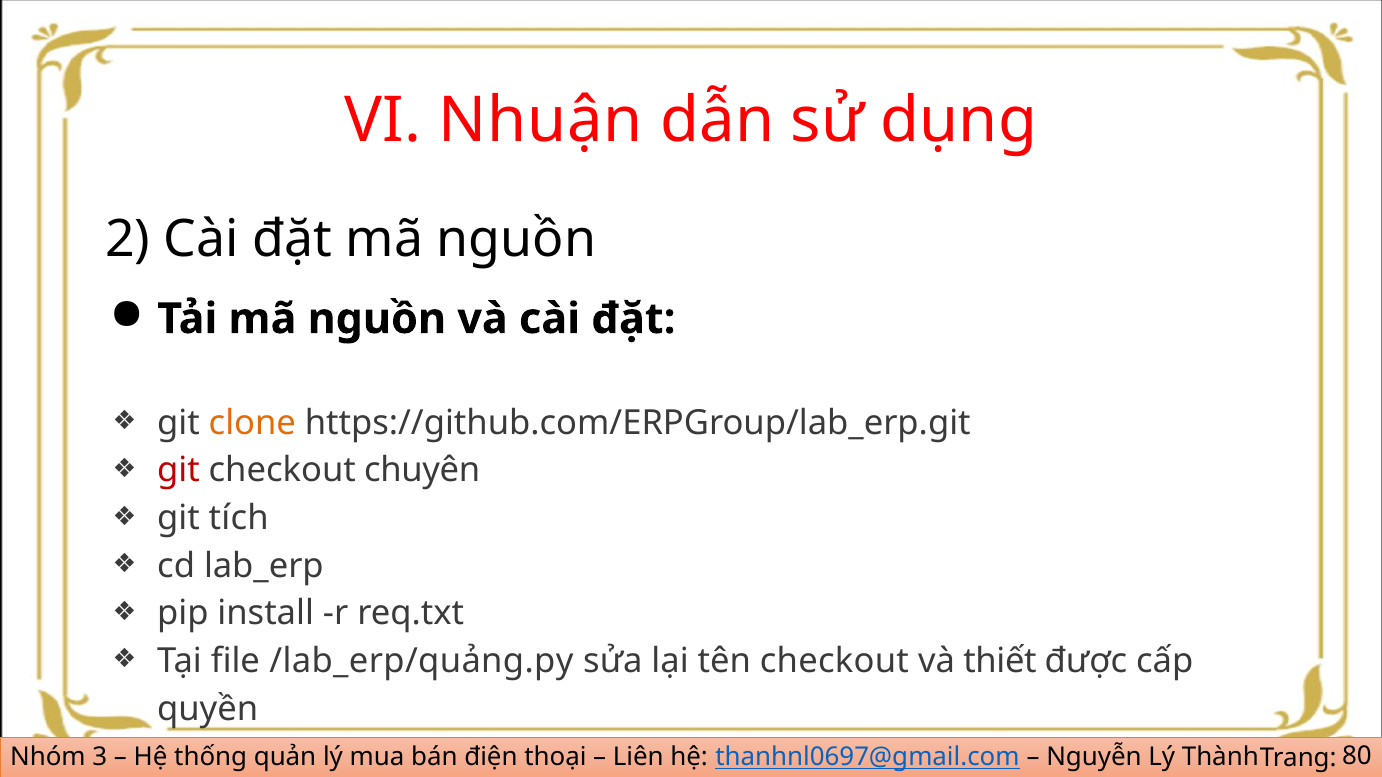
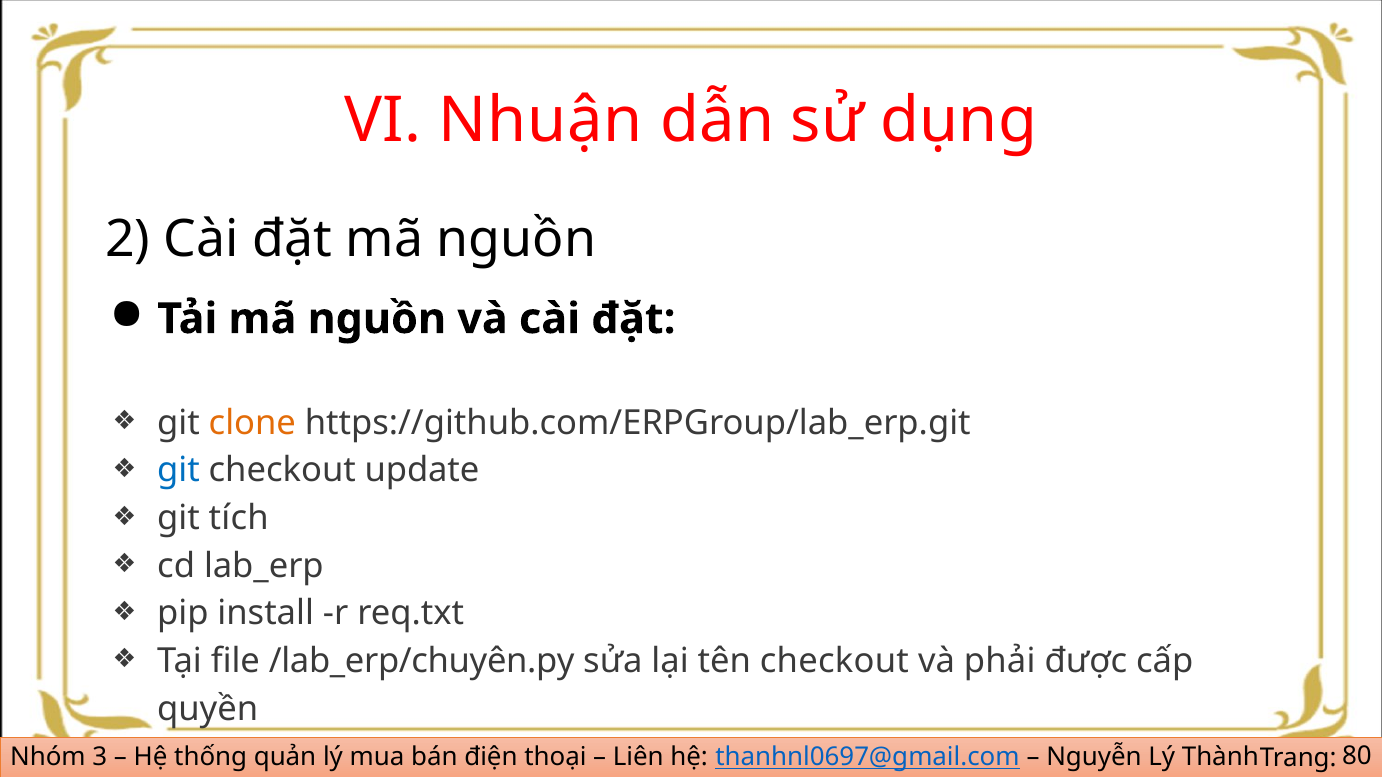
git at (178, 471) colour: red -> blue
chuyên: chuyên -> update
/lab_erp/quảng.py: /lab_erp/quảng.py -> /lab_erp/chuyên.py
thiết: thiết -> phải
